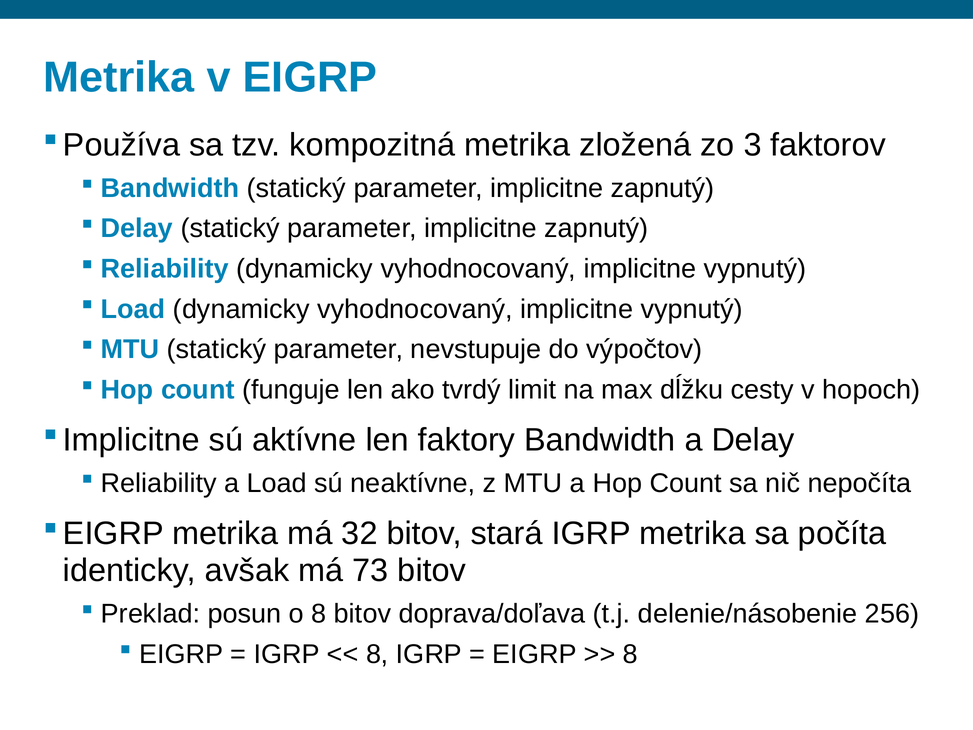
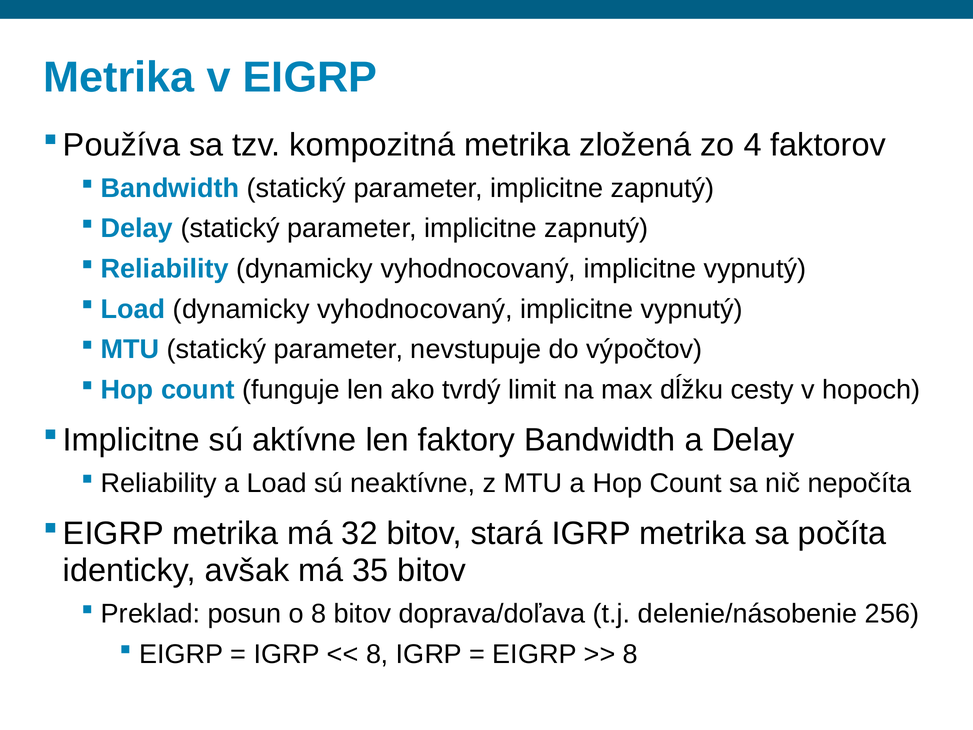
3: 3 -> 4
73: 73 -> 35
